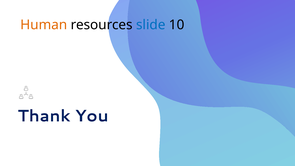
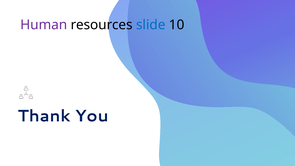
Human colour: orange -> purple
